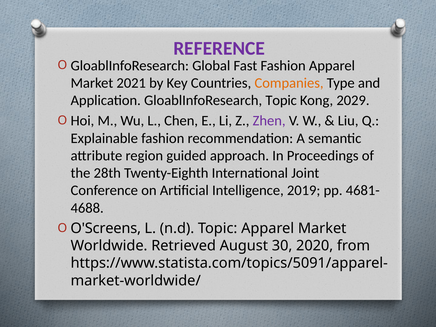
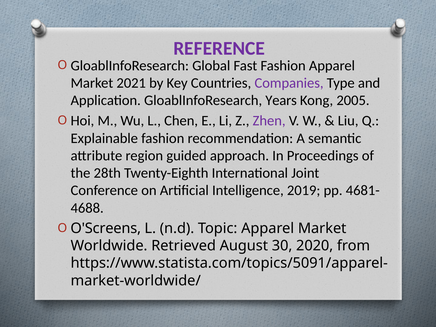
Companies colour: orange -> purple
GloablInfoResearch Topic: Topic -> Years
2029: 2029 -> 2005
